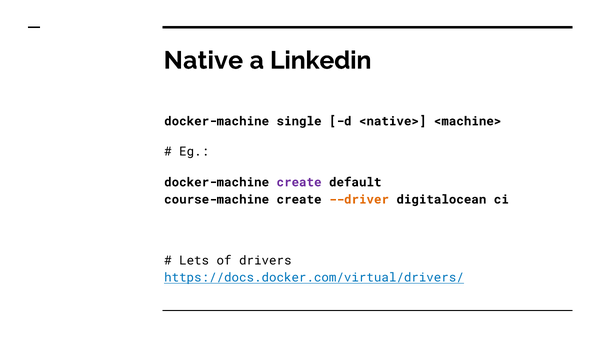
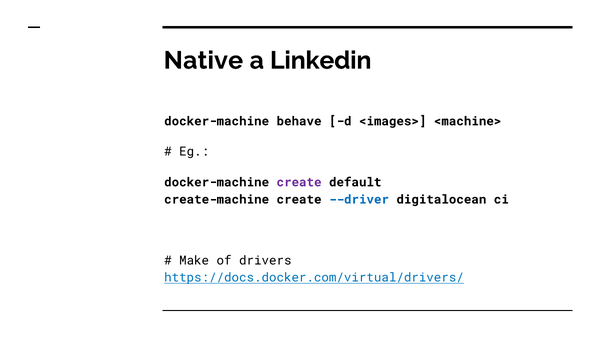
single: single -> behave
<native>: <native> -> <images>
course-machine: course-machine -> create-machine
--driver colour: orange -> blue
Lets: Lets -> Make
